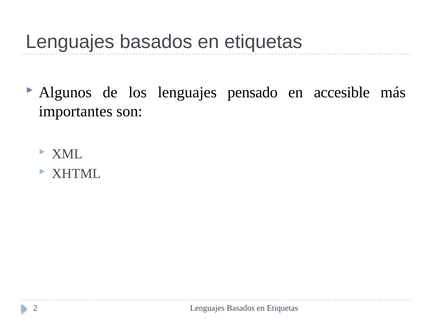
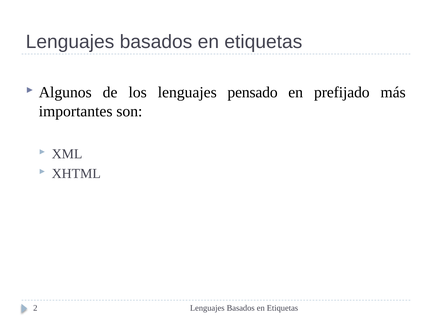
accesible: accesible -> prefijado
